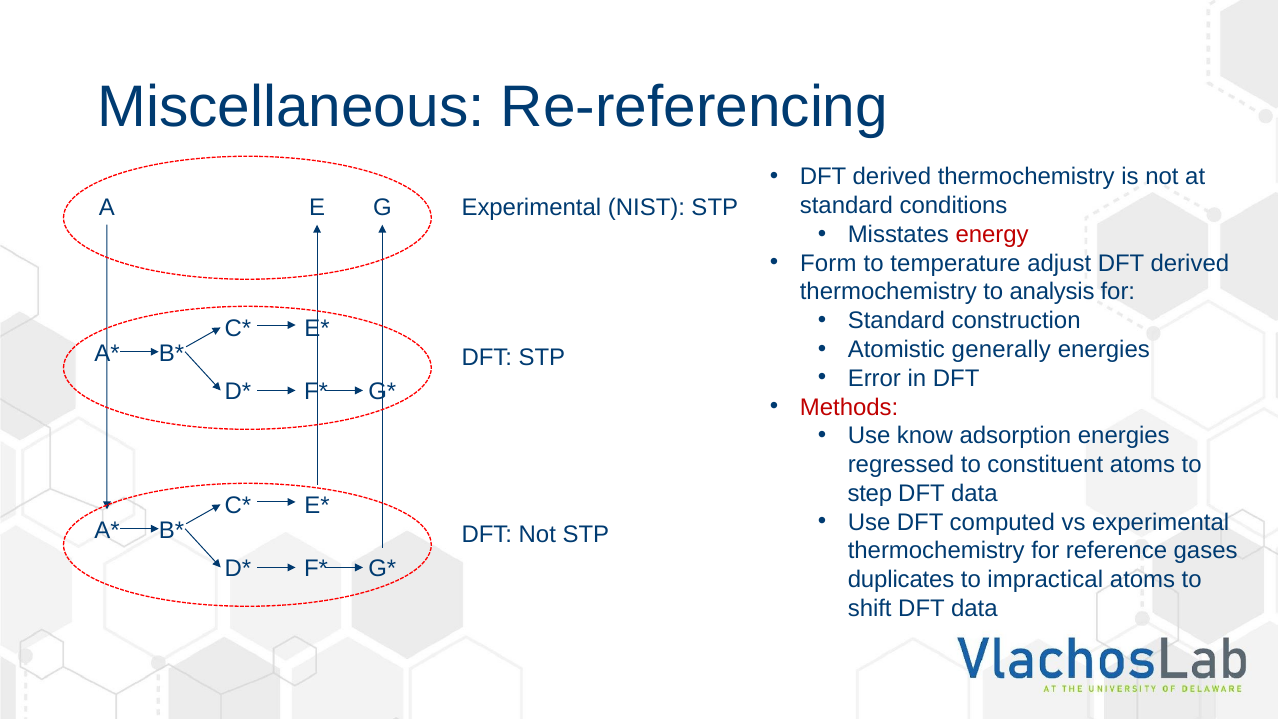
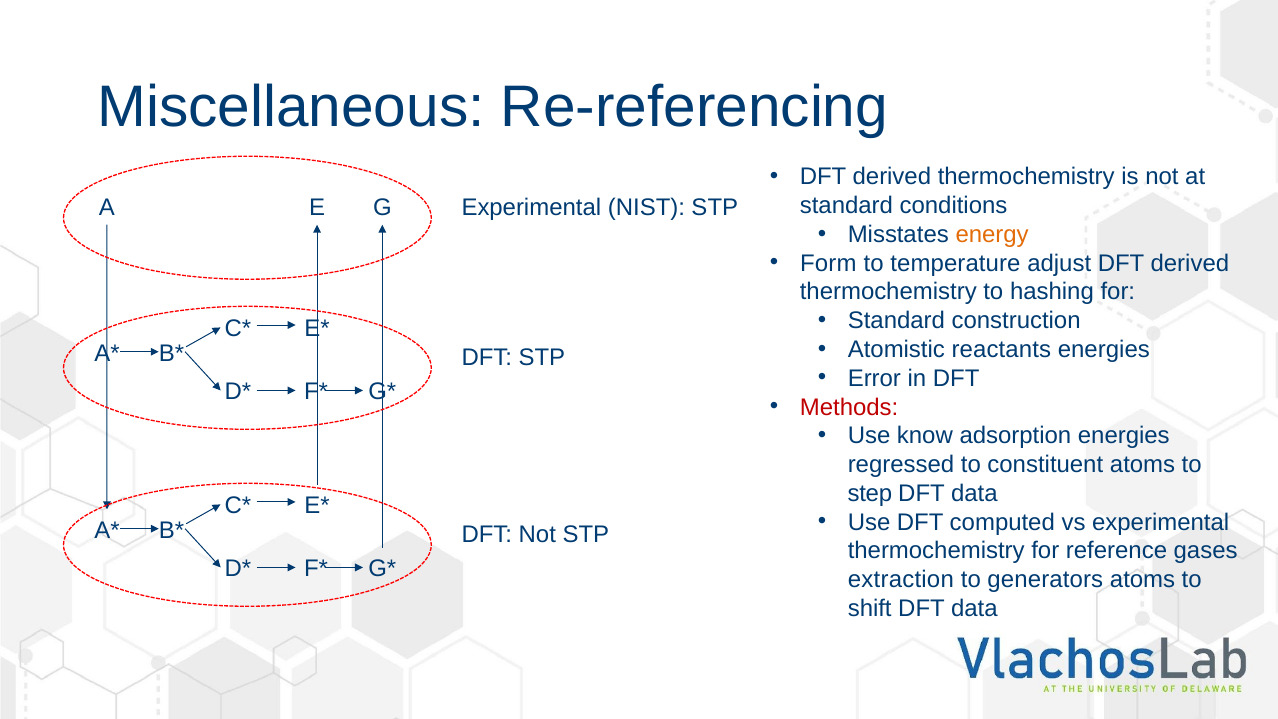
energy colour: red -> orange
analysis: analysis -> hashing
generally: generally -> reactants
duplicates: duplicates -> extraction
impractical: impractical -> generators
